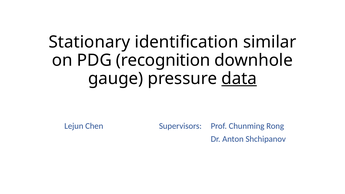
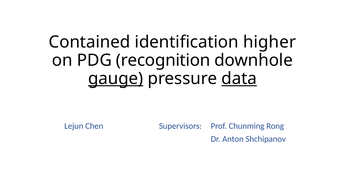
Stationary: Stationary -> Contained
similar: similar -> higher
gauge underline: none -> present
